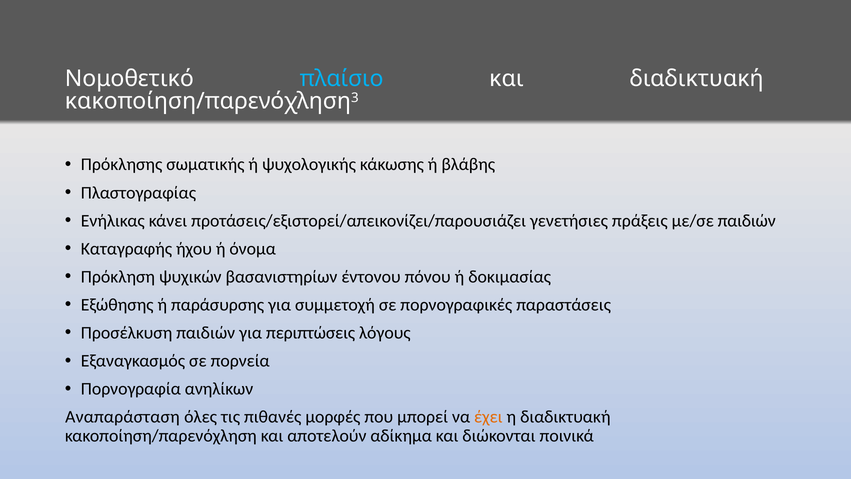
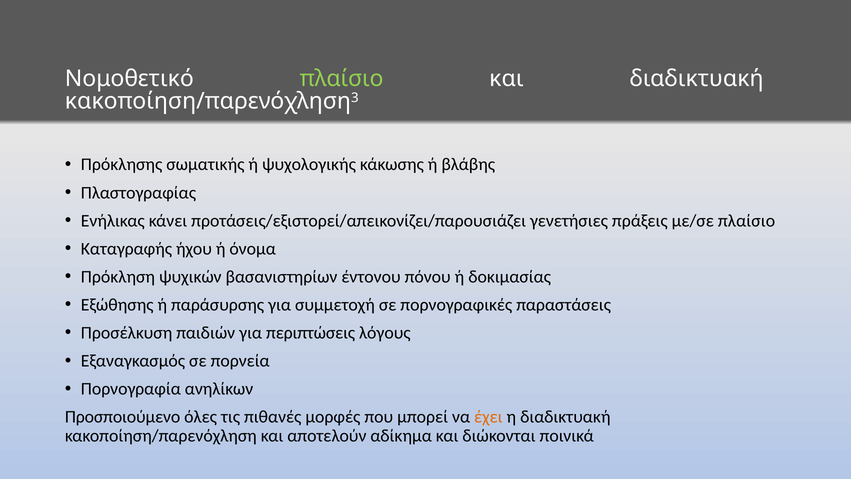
πλαίσιο at (342, 79) colour: light blue -> light green
με/σε παιδιών: παιδιών -> πλαίσιο
Αναπαράσταση: Αναπαράσταση -> Προσποιούμενο
